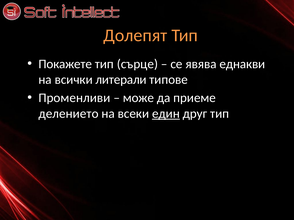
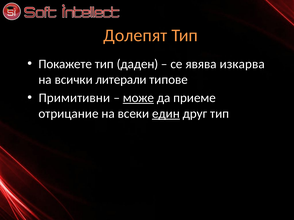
сърце: сърце -> даден
еднакви: еднакви -> изкарва
Променливи: Променливи -> Примитивни
може underline: none -> present
делението: делението -> отрицание
